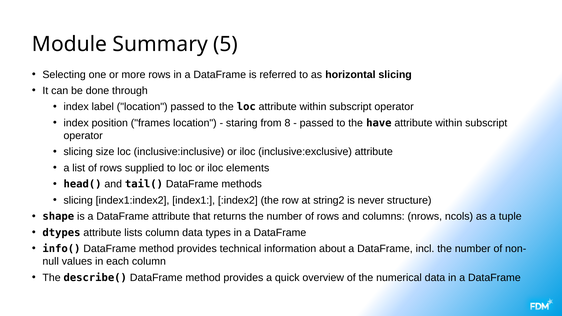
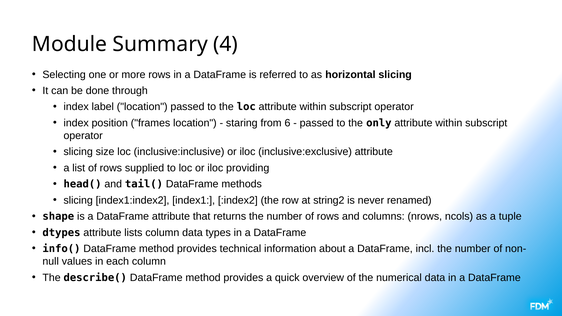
5: 5 -> 4
8: 8 -> 6
have: have -> only
elements: elements -> providing
structure: structure -> renamed
